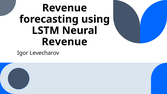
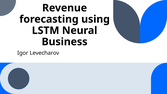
Revenue at (65, 42): Revenue -> Business
